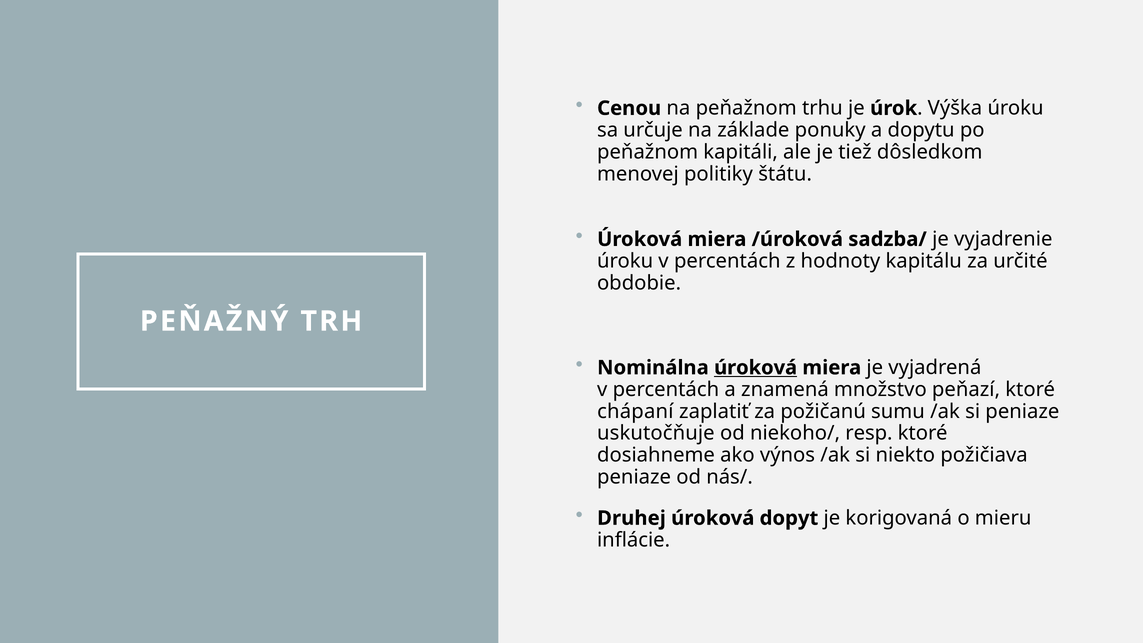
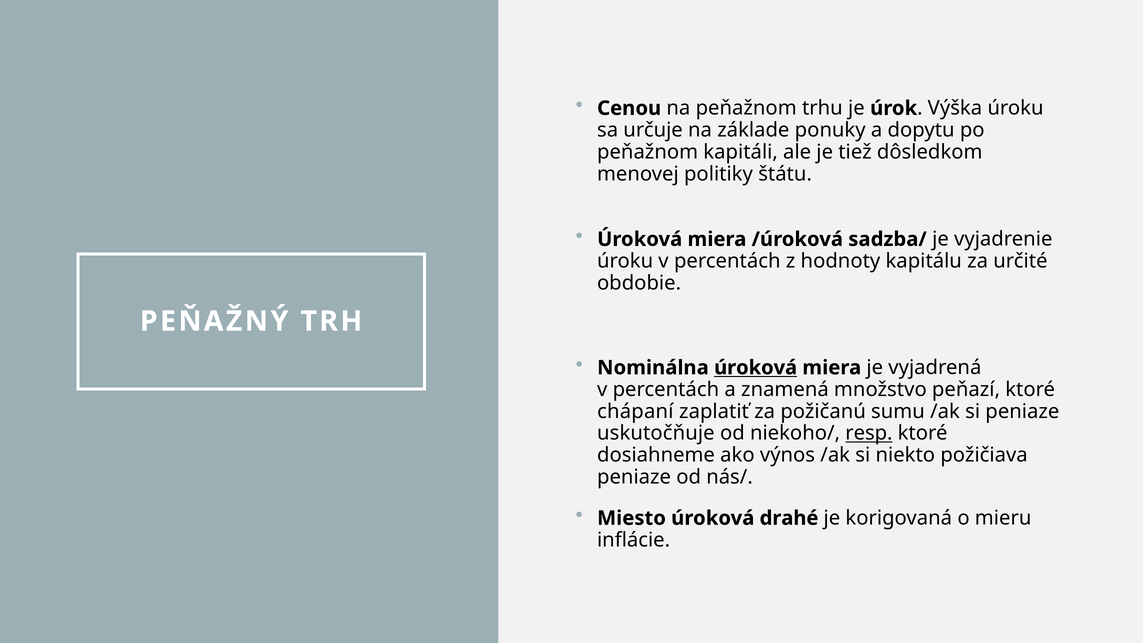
resp underline: none -> present
Druhej: Druhej -> Miesto
dopyt: dopyt -> drahé
